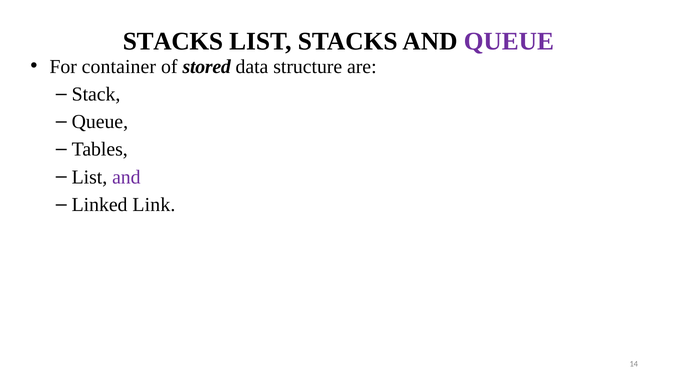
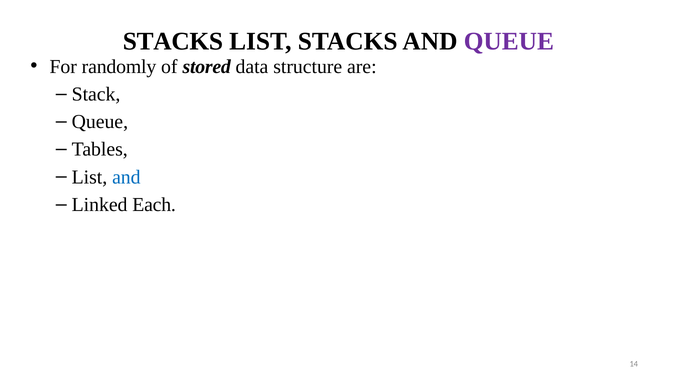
container: container -> randomly
and at (126, 177) colour: purple -> blue
Link: Link -> Each
